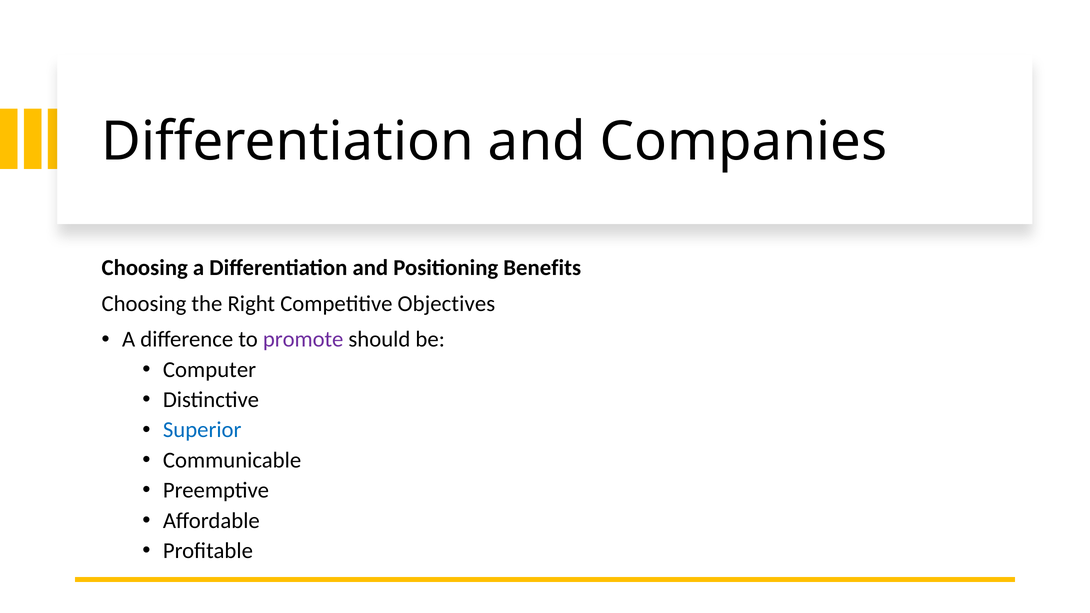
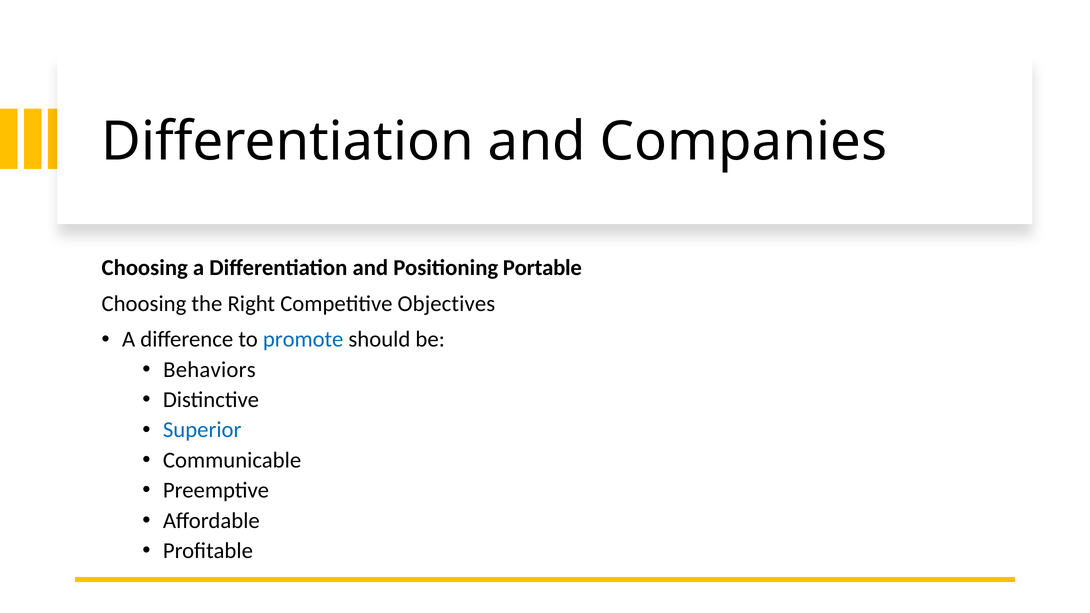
Benefits: Benefits -> Portable
promote colour: purple -> blue
Computer: Computer -> Behaviors
